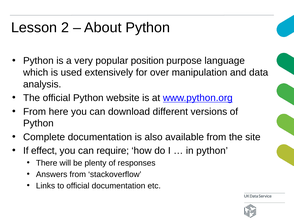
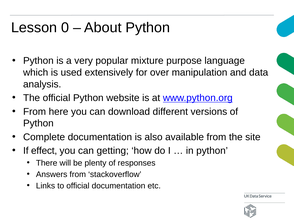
2: 2 -> 0
position: position -> mixture
require: require -> getting
